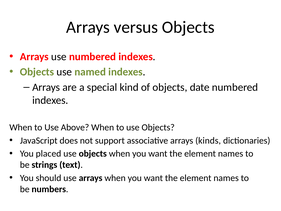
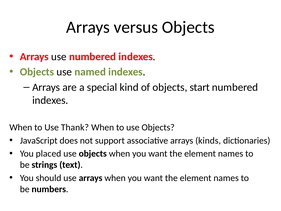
date: date -> start
Above: Above -> Thank
